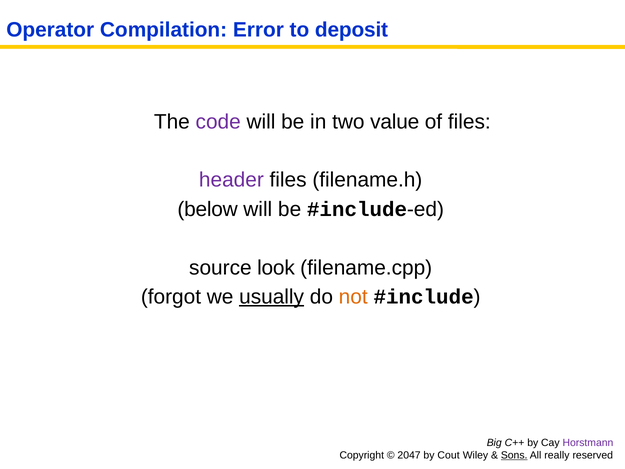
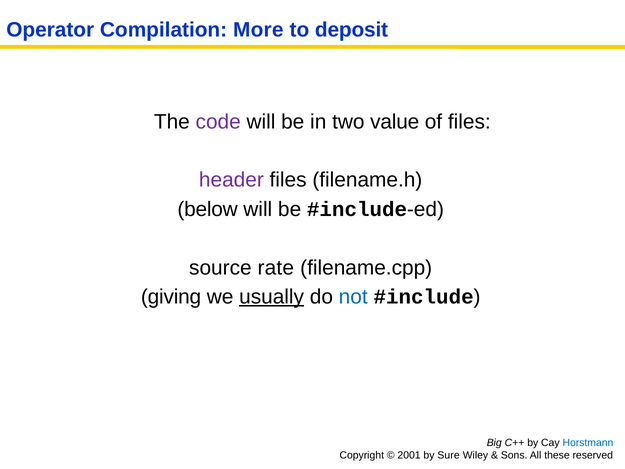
Error: Error -> More
look: look -> rate
forgot: forgot -> giving
not colour: orange -> blue
Horstmann colour: purple -> blue
2047: 2047 -> 2001
Cout: Cout -> Sure
Sons underline: present -> none
really: really -> these
